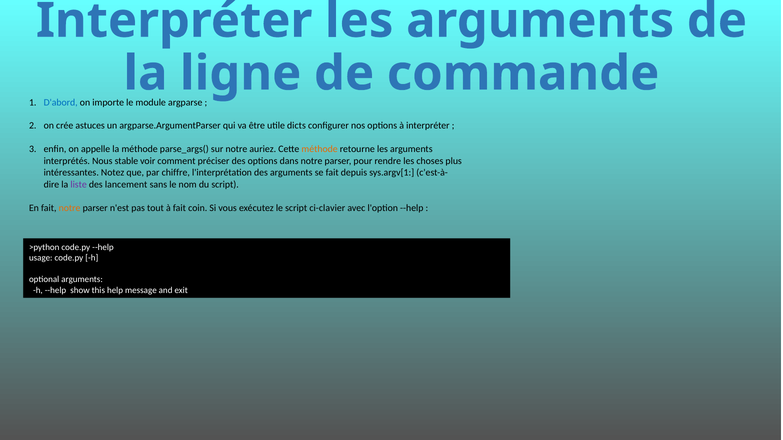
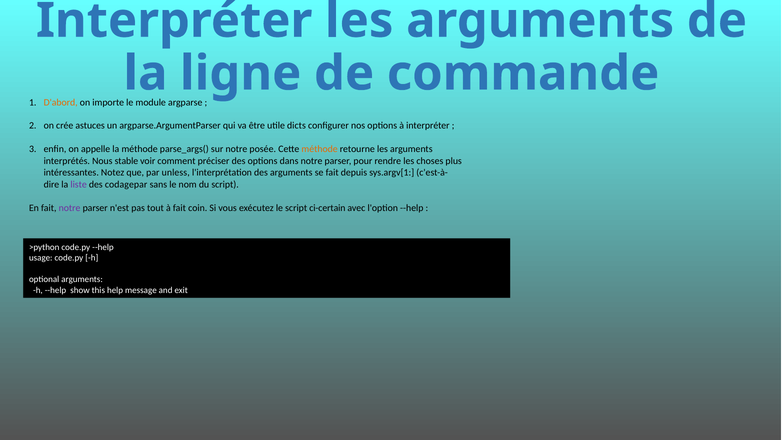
D'abord colour: blue -> orange
auriez: auriez -> posée
chiffre: chiffre -> unless
lancement: lancement -> codagepar
notre at (70, 208) colour: orange -> purple
ci-clavier: ci-clavier -> ci-certain
